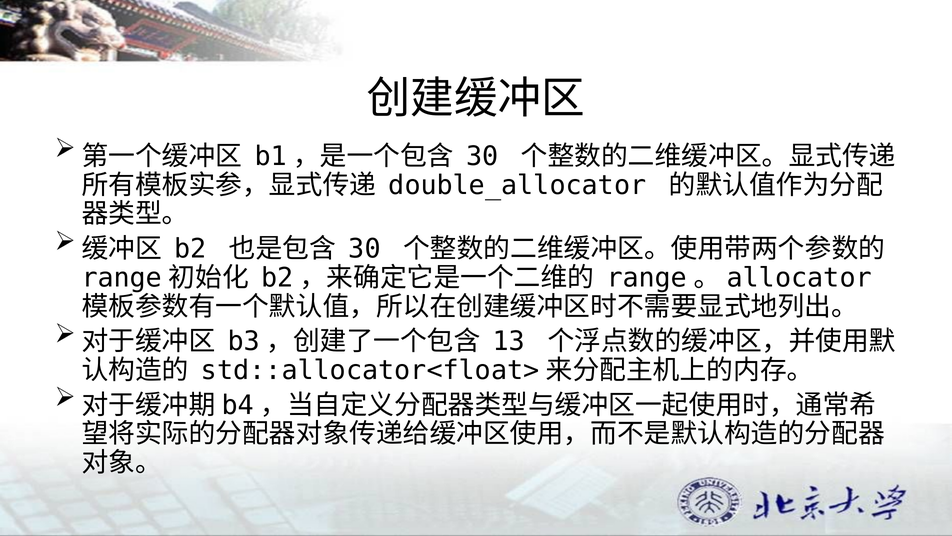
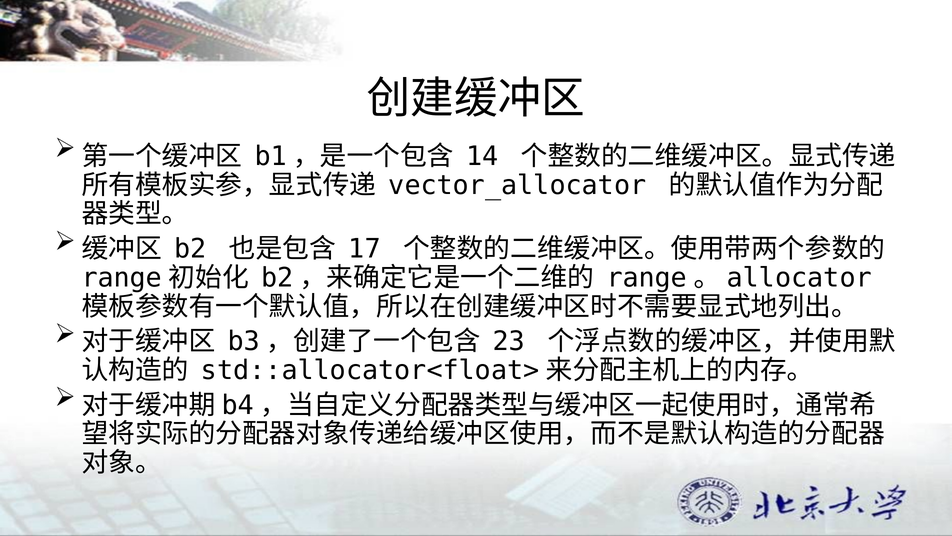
30 at (482, 156): 30 -> 14
double_allocator: double_allocator -> vector_allocator
30 at (365, 249): 30 -> 17
13: 13 -> 23
